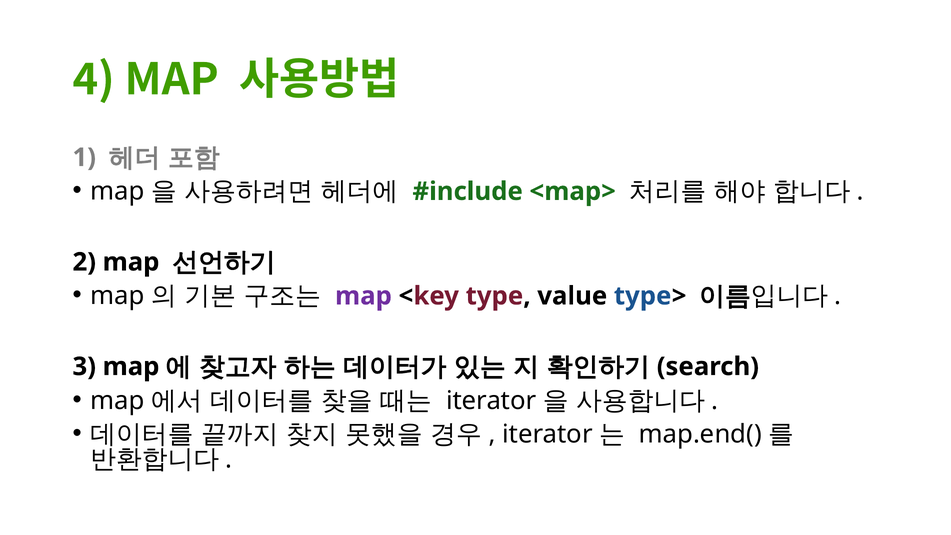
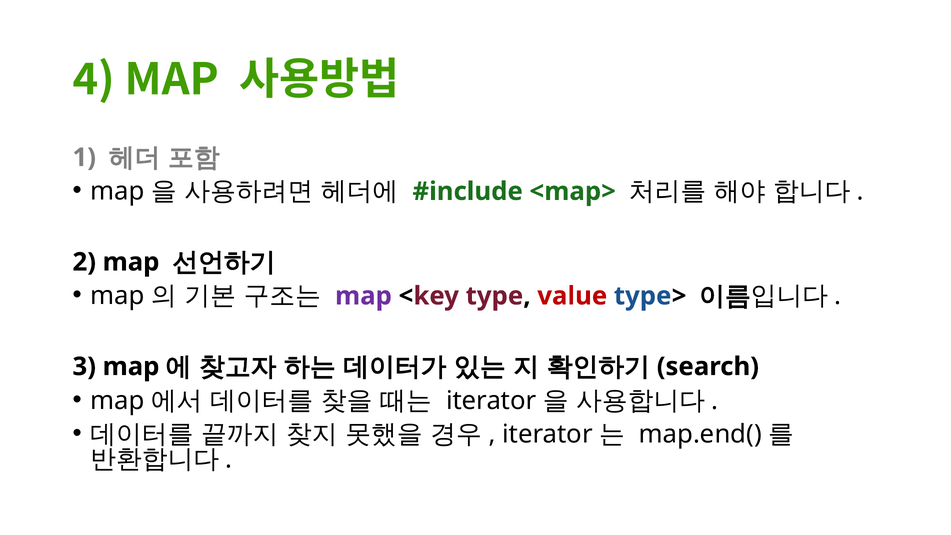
value colour: black -> red
